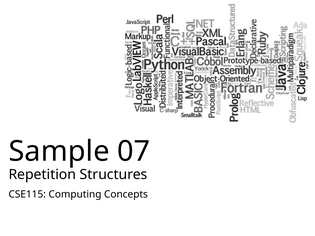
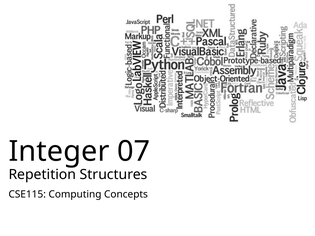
Sample: Sample -> Integer
